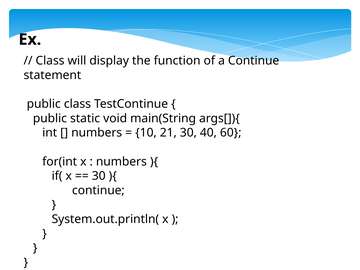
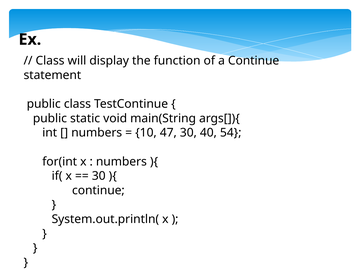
21: 21 -> 47
60: 60 -> 54
